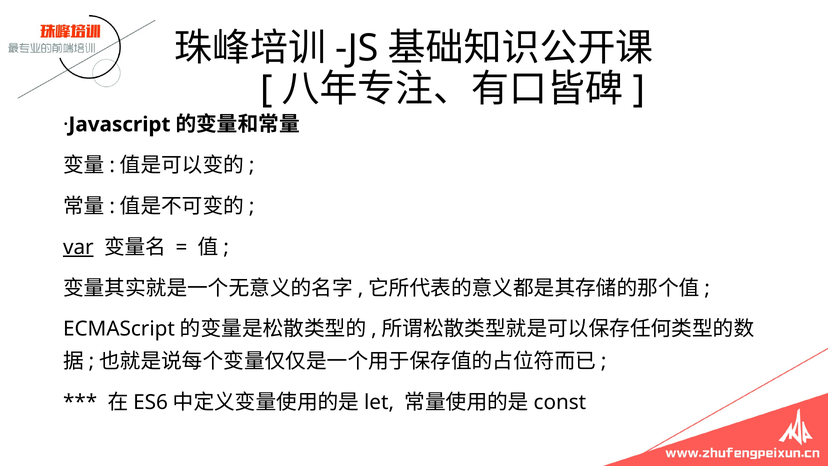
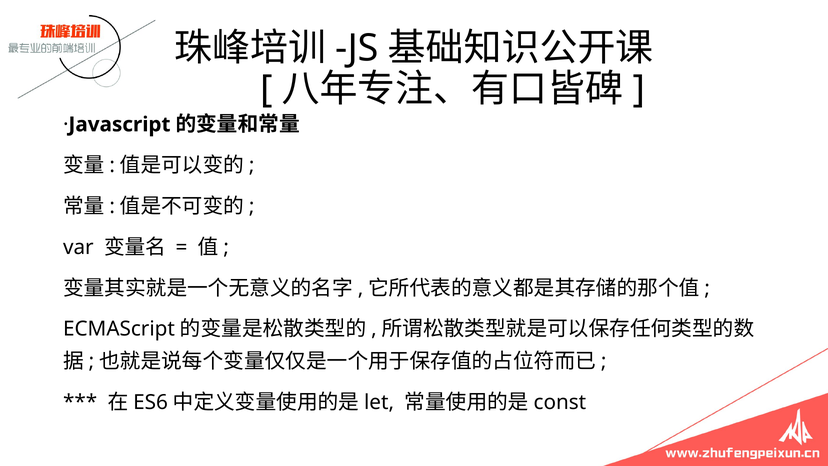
var underline: present -> none
